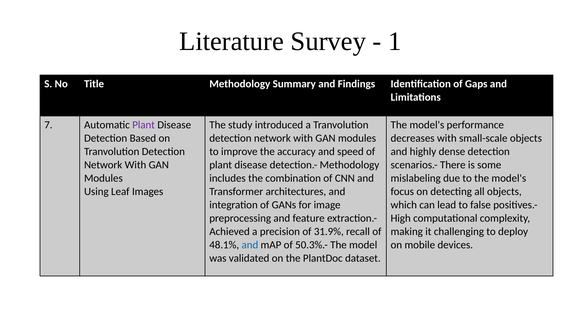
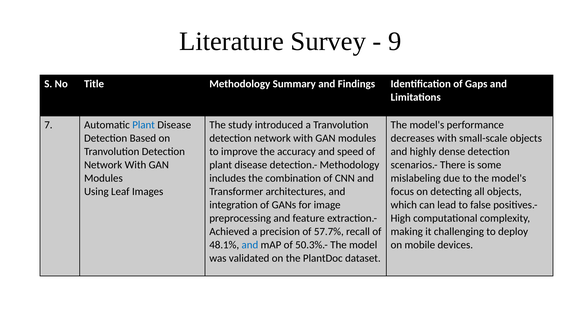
1: 1 -> 9
Plant at (144, 125) colour: purple -> blue
31.9%: 31.9% -> 57.7%
